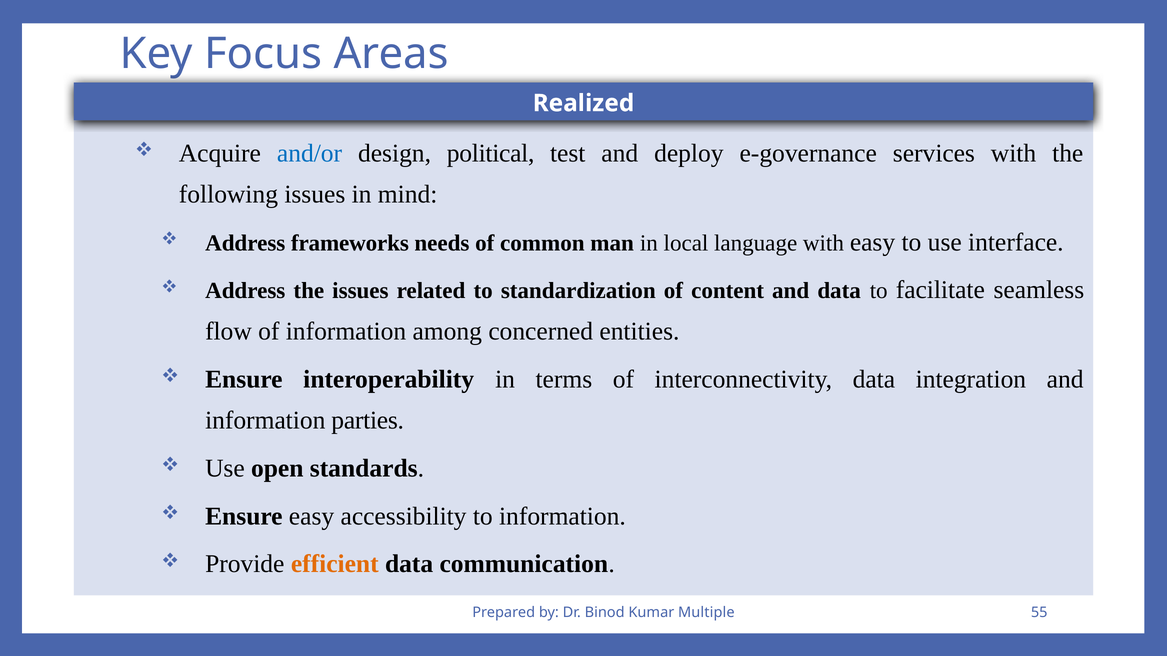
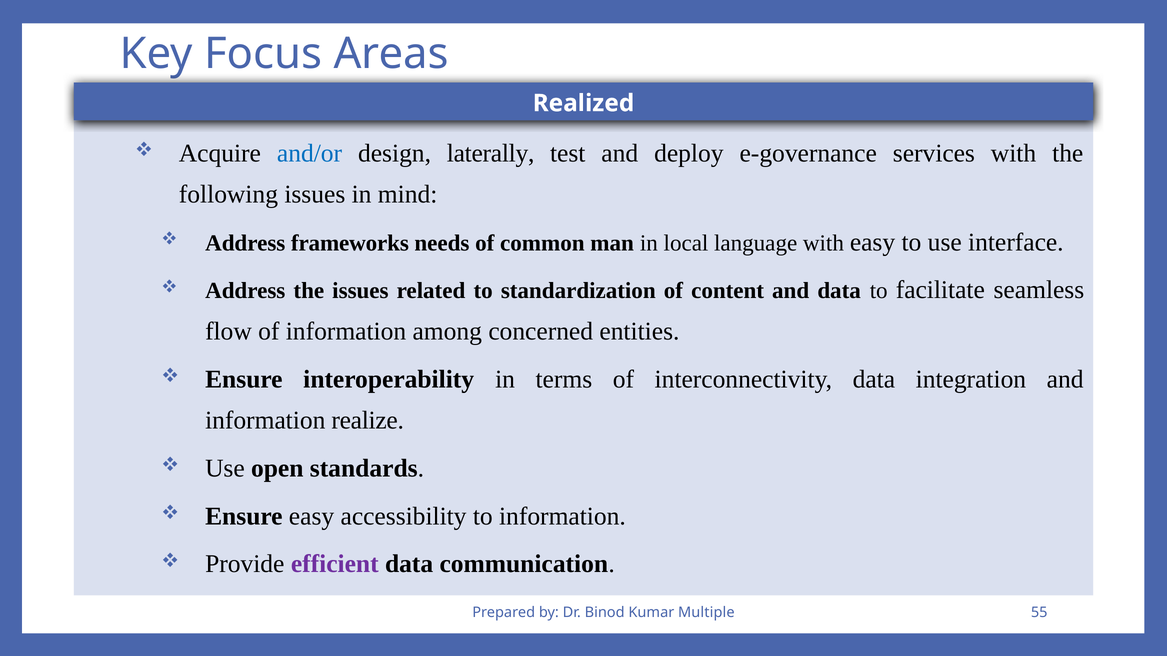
political: political -> laterally
parties: parties -> realize
efficient colour: orange -> purple
